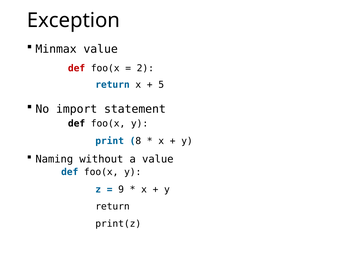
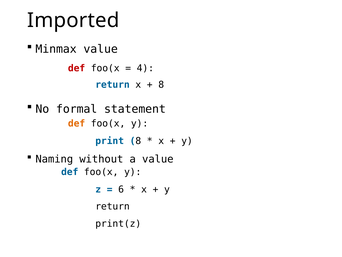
Exception: Exception -> Imported
2: 2 -> 4
5 at (161, 85): 5 -> 8
import: import -> formal
def at (77, 123) colour: black -> orange
9: 9 -> 6
